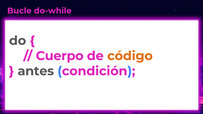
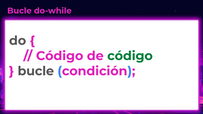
Cuerpo at (60, 56): Cuerpo -> Código
código at (130, 56) colour: orange -> green
antes at (36, 71): antes -> bucle
